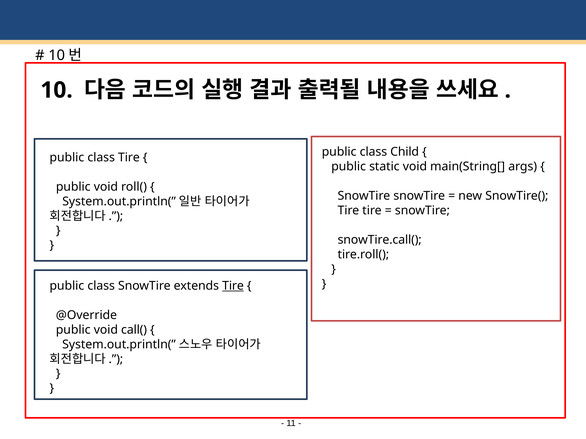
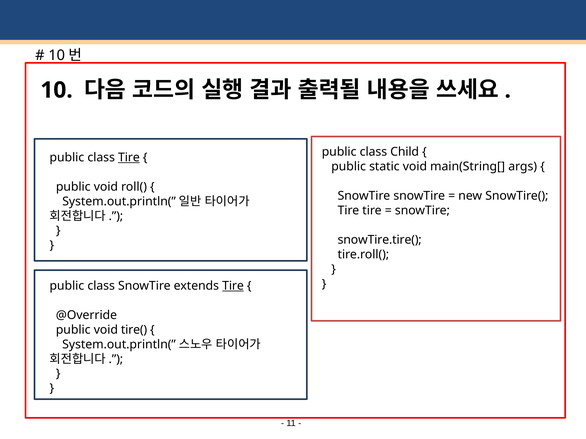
Tire at (129, 158) underline: none -> present
snowTire.call(: snowTire.call( -> snowTire.tire(
call(: call( -> tire(
